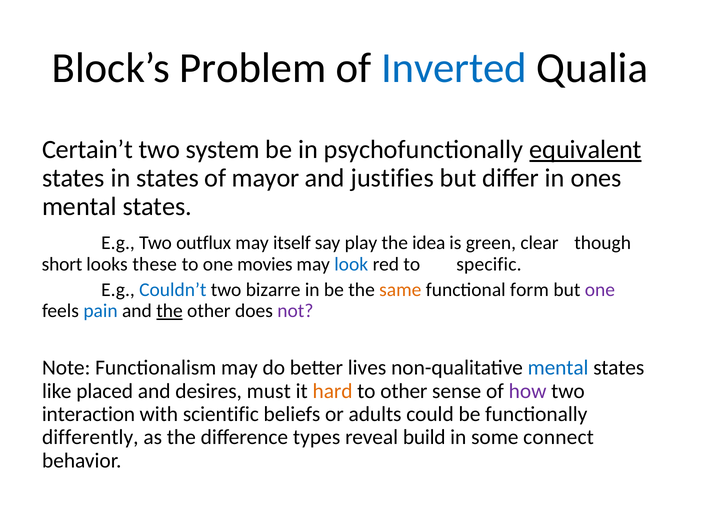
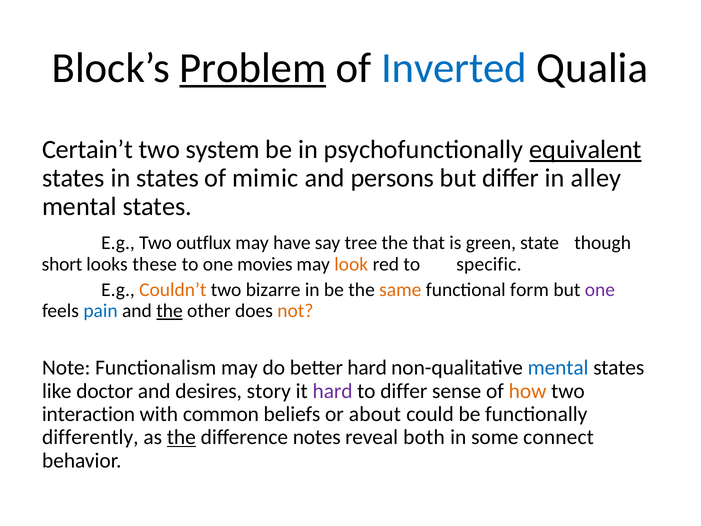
Problem underline: none -> present
mayor: mayor -> mimic
justifies: justifies -> persons
ones: ones -> alley
itself: itself -> have
play: play -> tree
idea: idea -> that
clear: clear -> state
look colour: blue -> orange
Couldn’t colour: blue -> orange
not colour: purple -> orange
better lives: lives -> hard
placed: placed -> doctor
must: must -> story
hard at (333, 391) colour: orange -> purple
to other: other -> differ
how colour: purple -> orange
scientific: scientific -> common
adults: adults -> about
the at (181, 437) underline: none -> present
types: types -> notes
build: build -> both
